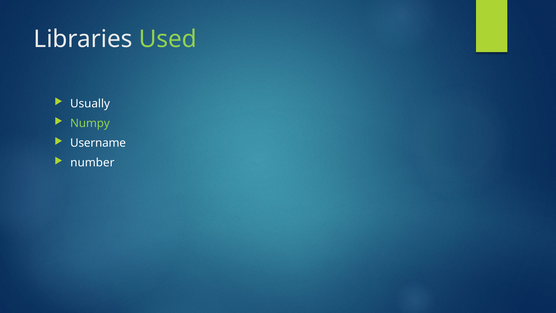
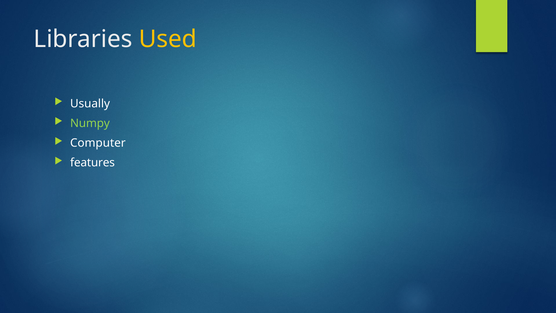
Used colour: light green -> yellow
Username: Username -> Computer
number: number -> features
